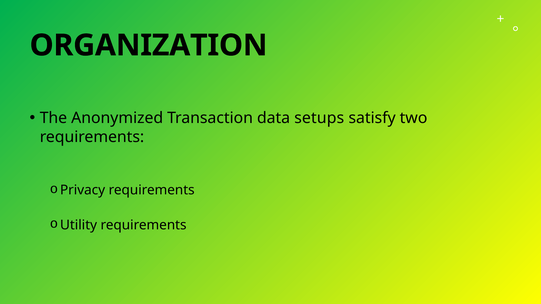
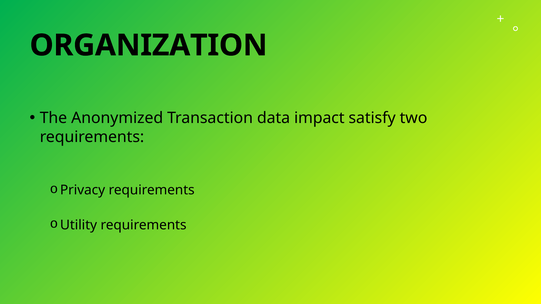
setups: setups -> impact
